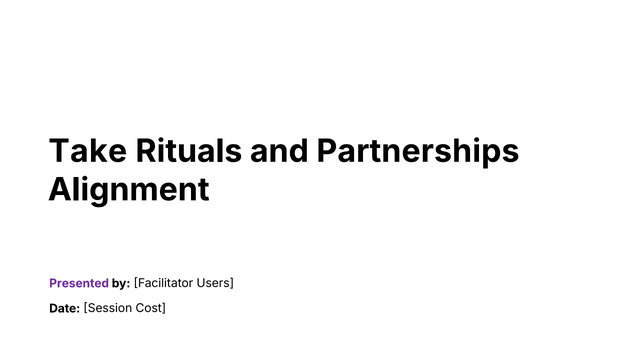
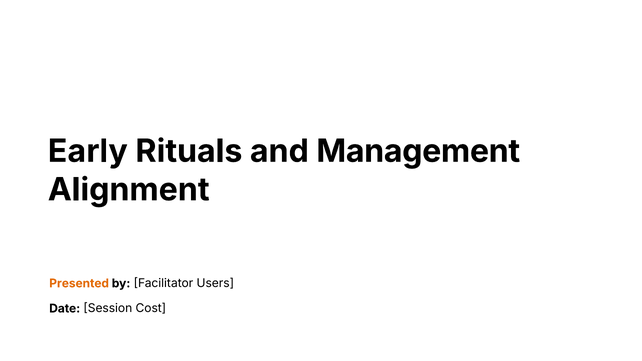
Take: Take -> Early
Partnerships: Partnerships -> Management
Presented colour: purple -> orange
